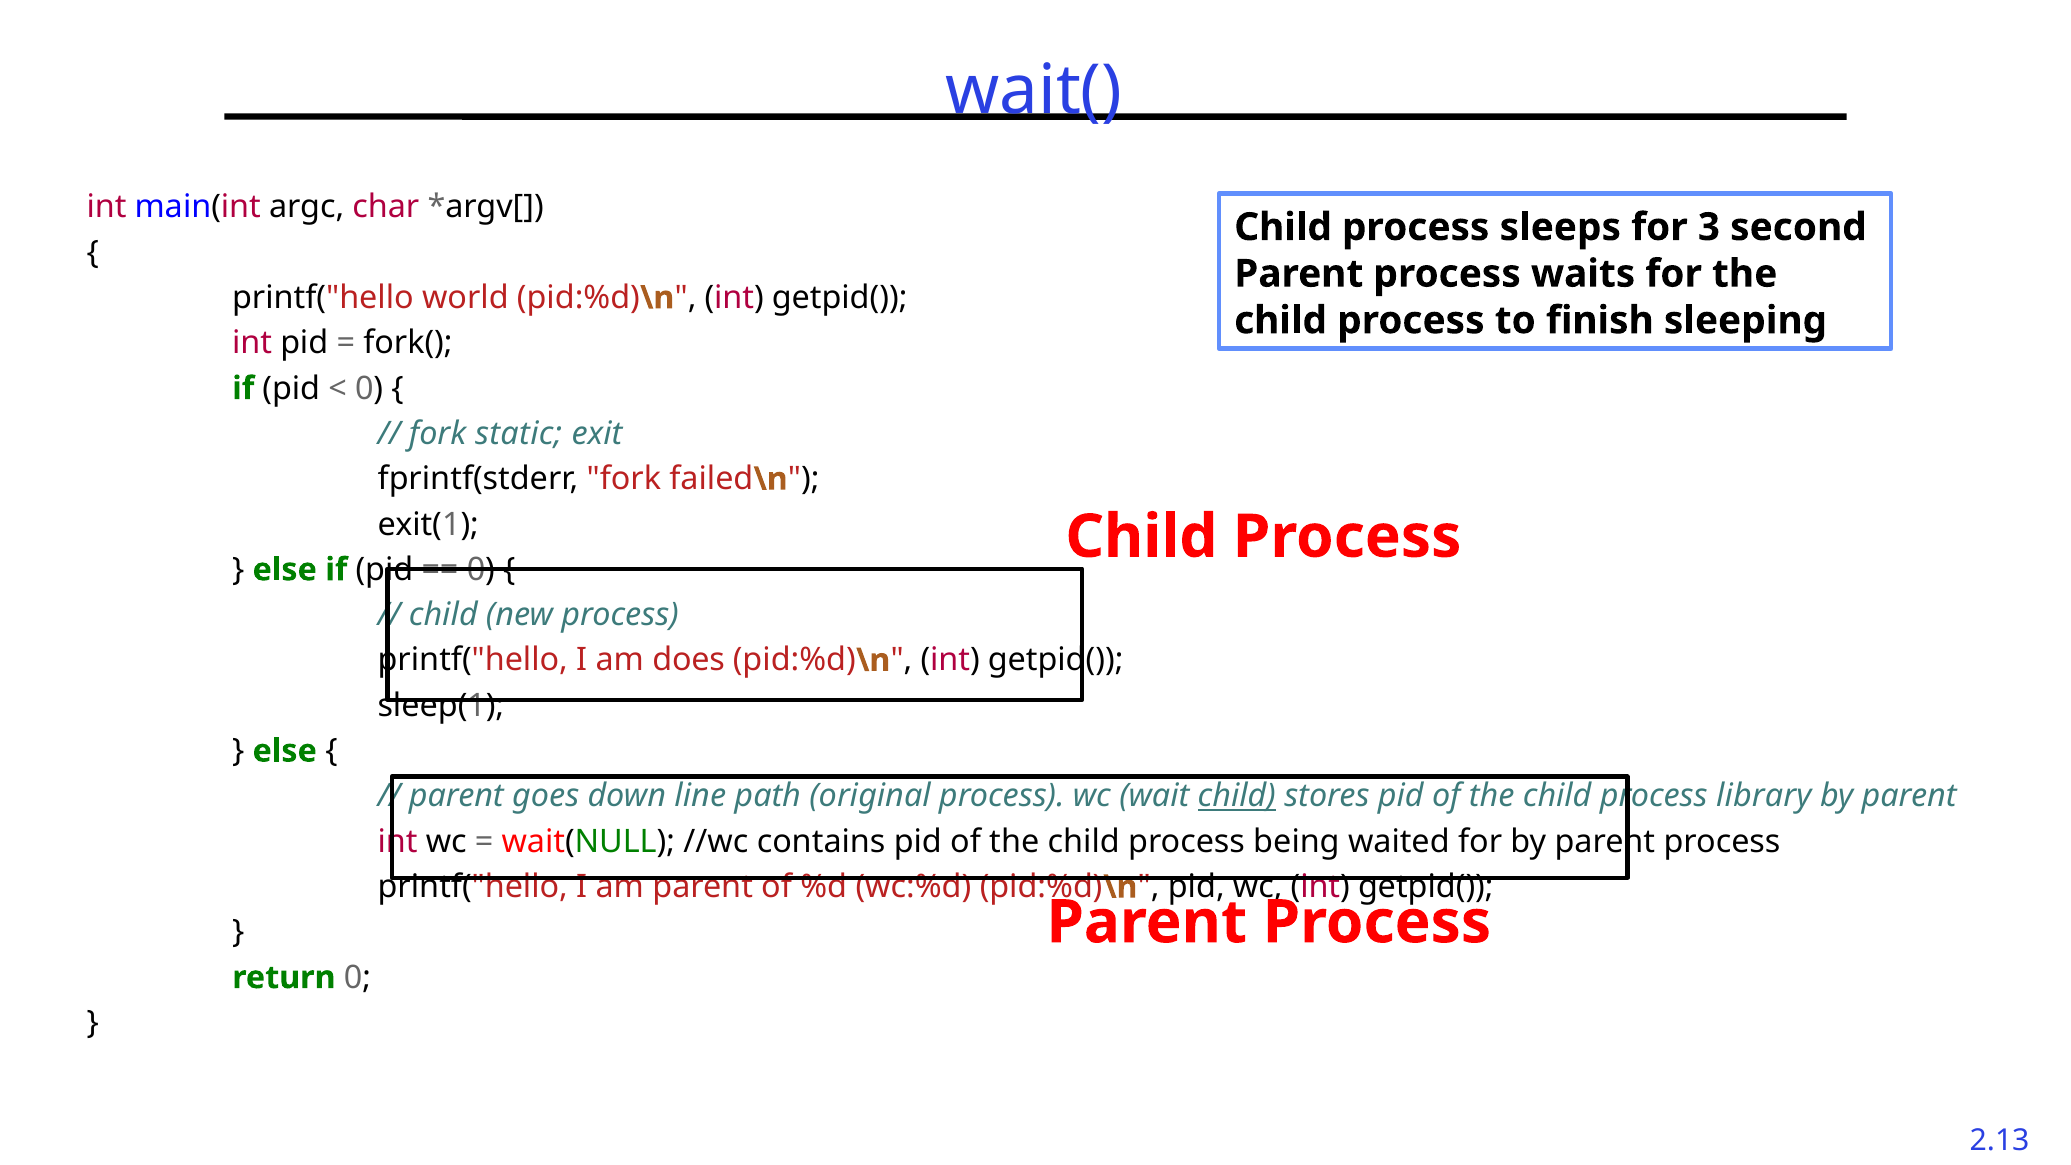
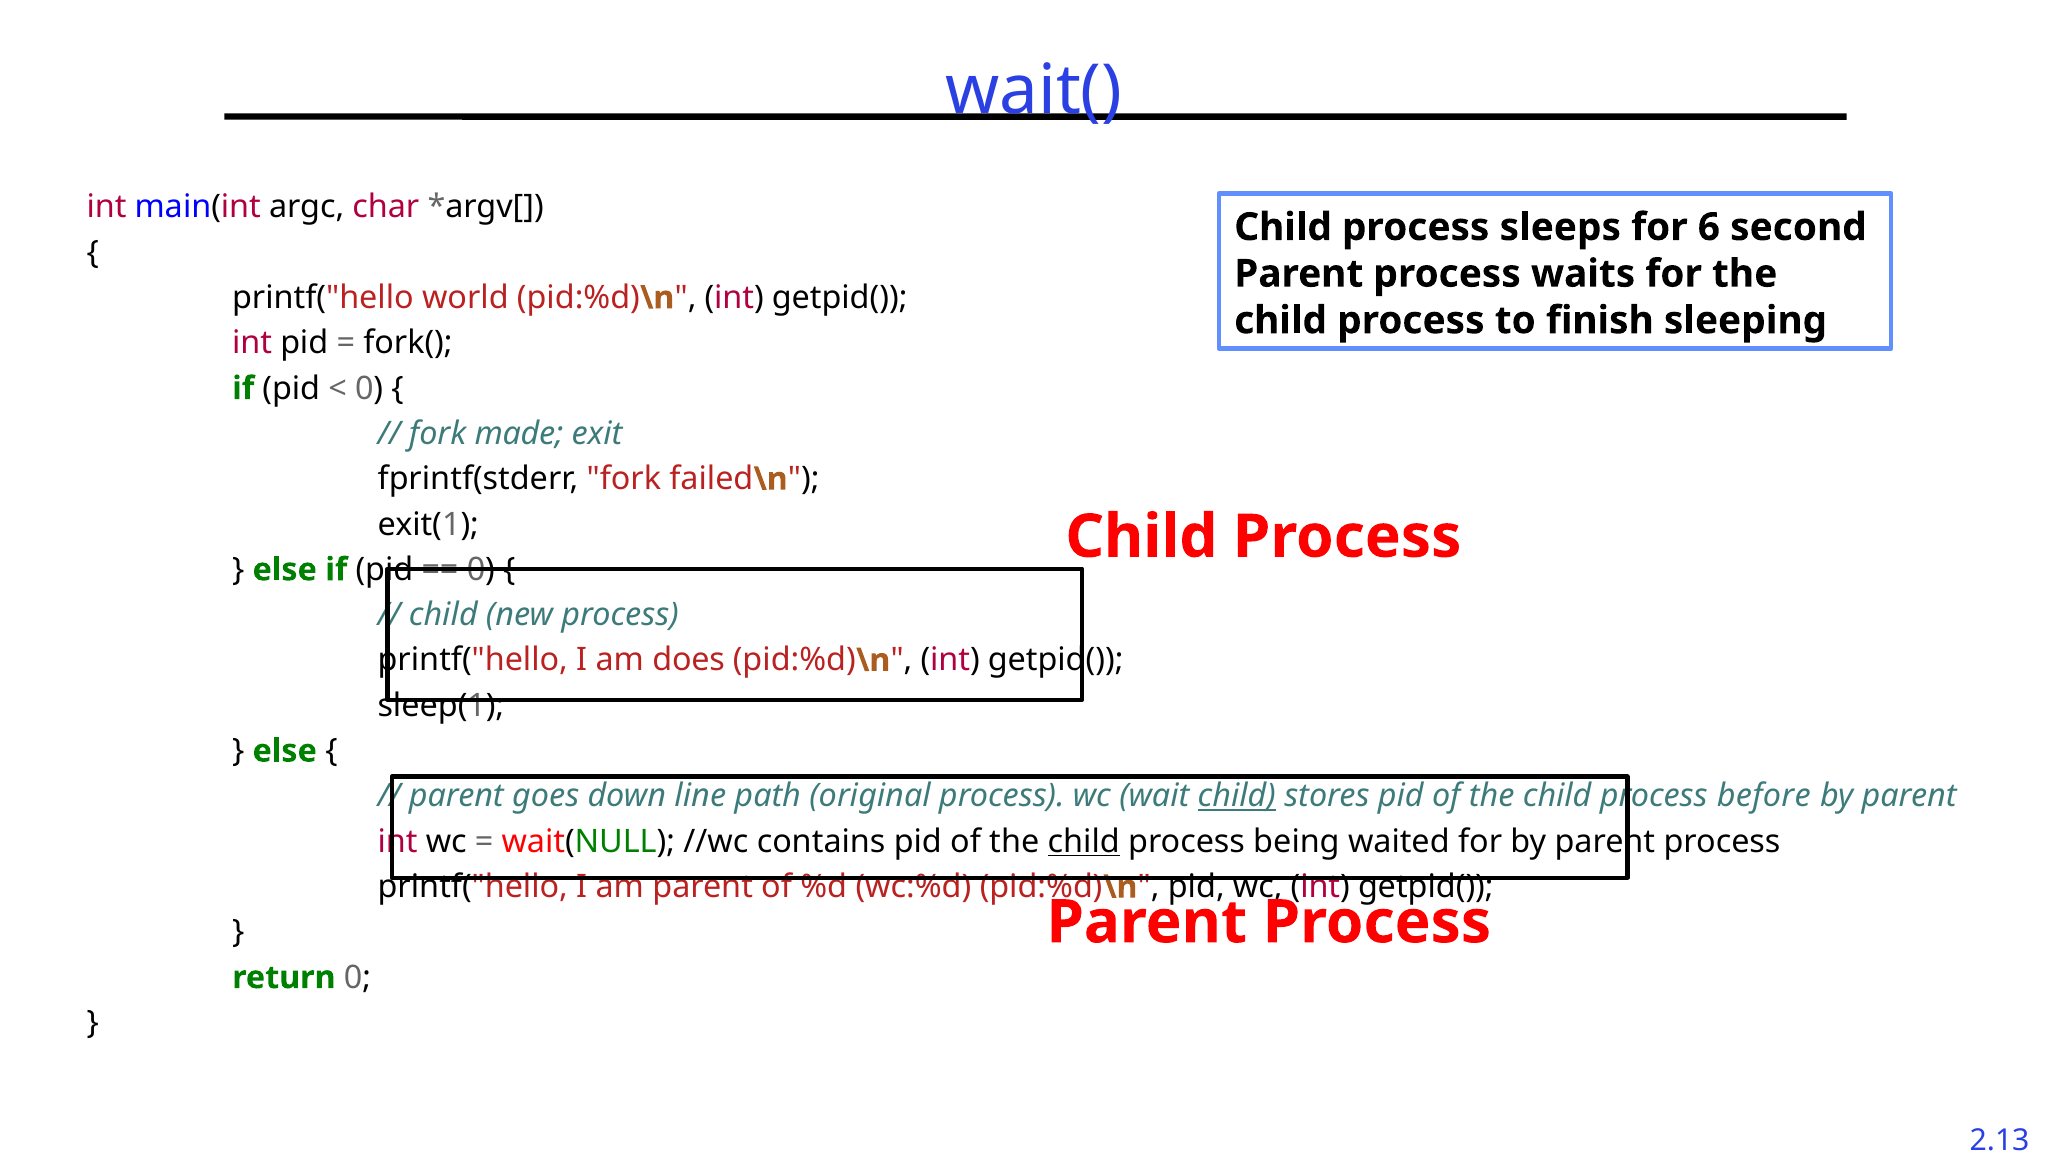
3: 3 -> 6
static: static -> made
library: library -> before
child at (1084, 842) underline: none -> present
